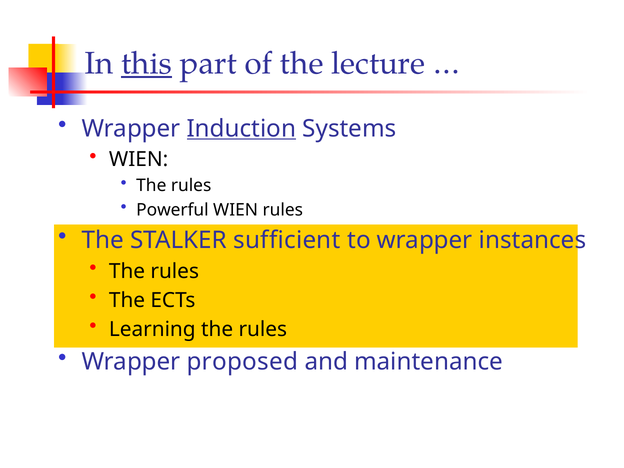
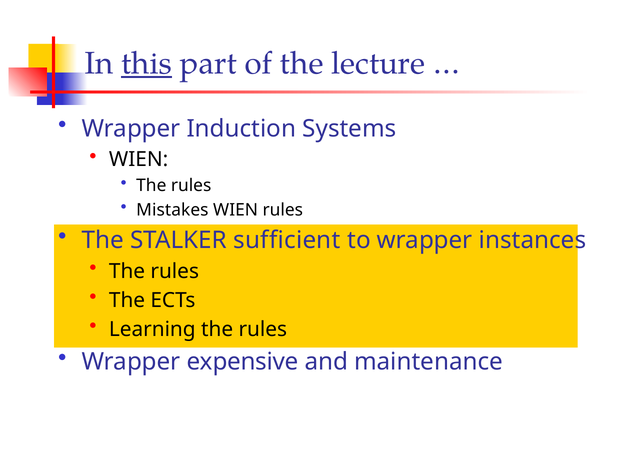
Induction underline: present -> none
Powerful: Powerful -> Mistakes
proposed: proposed -> expensive
